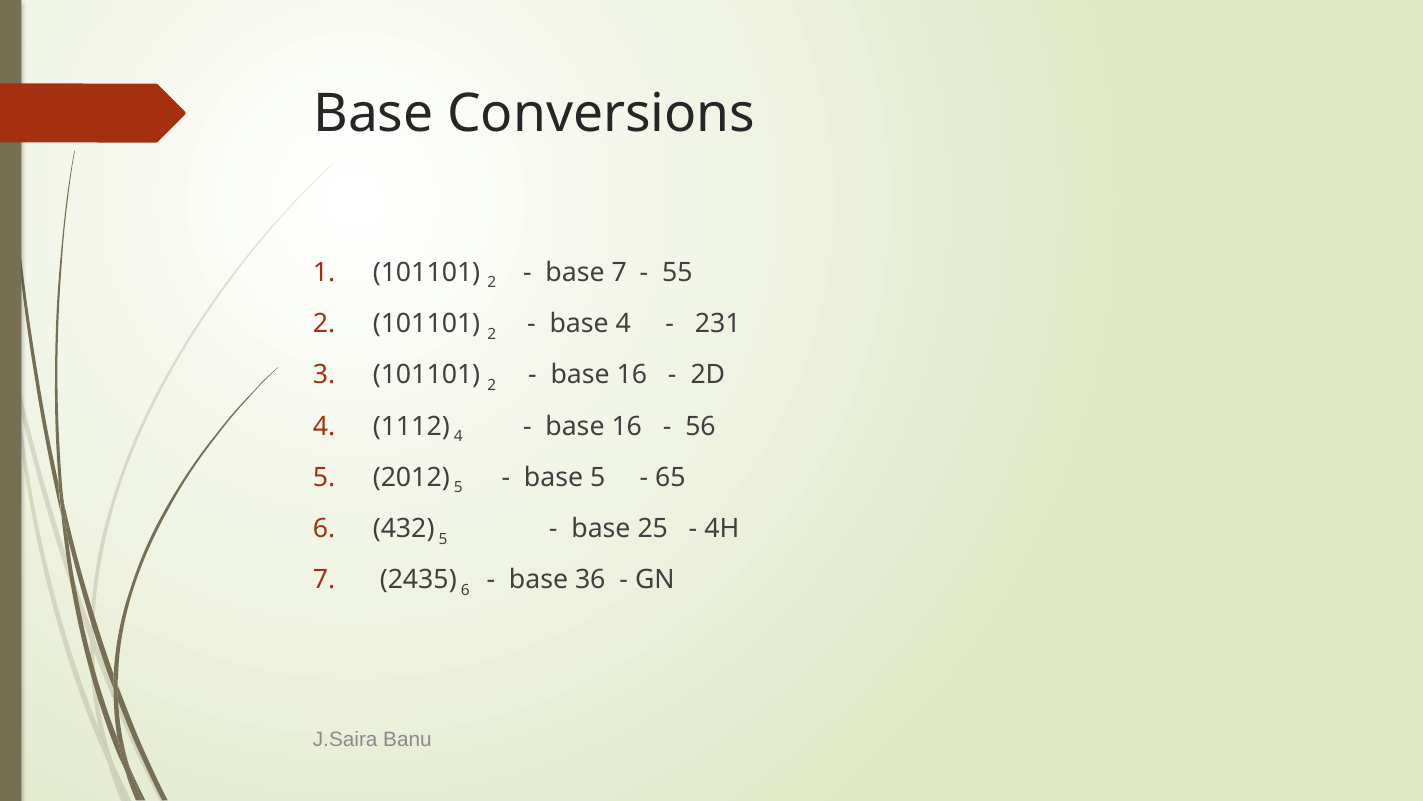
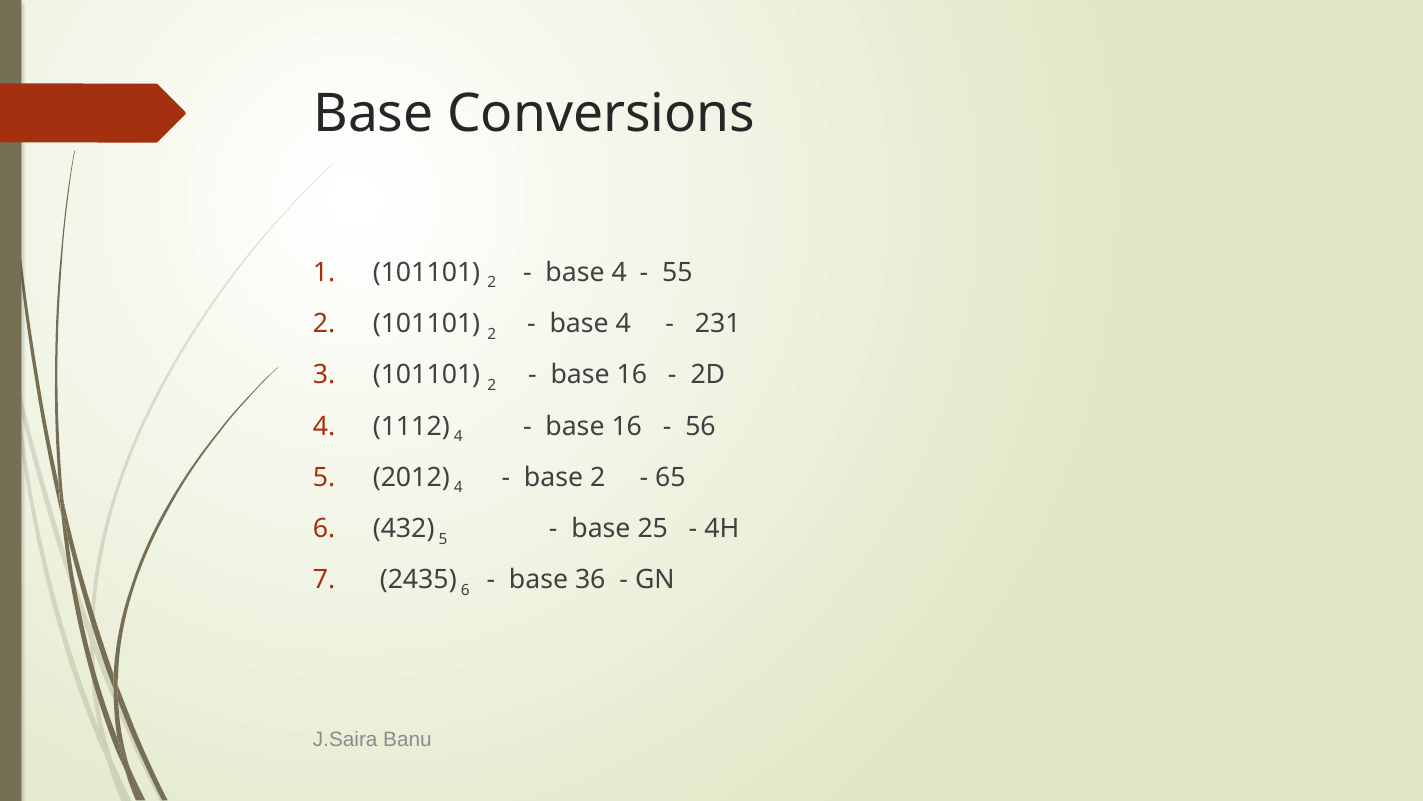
7 at (619, 272): 7 -> 4
2012 5: 5 -> 4
base 5: 5 -> 2
